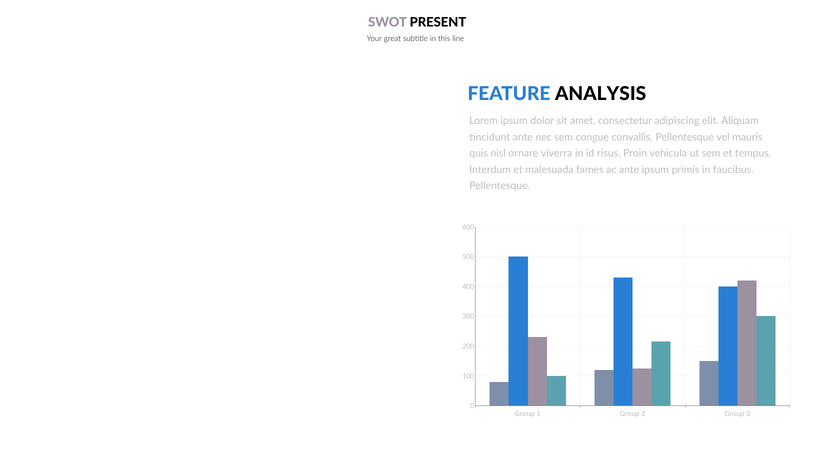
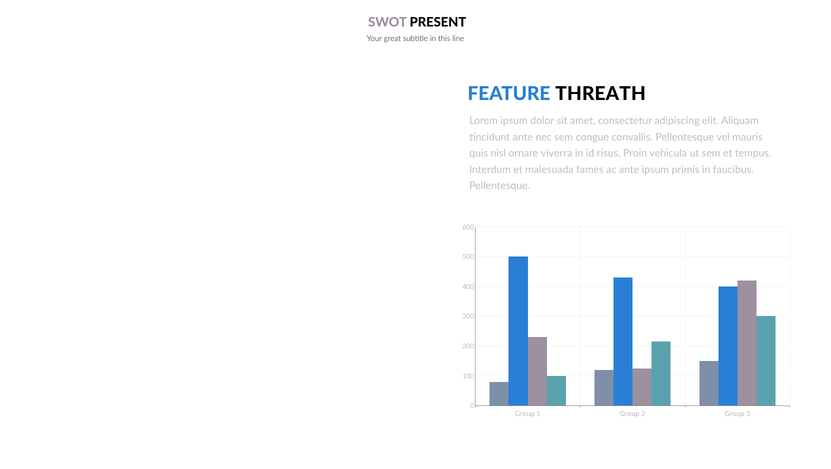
ANALYSIS: ANALYSIS -> THREATH
